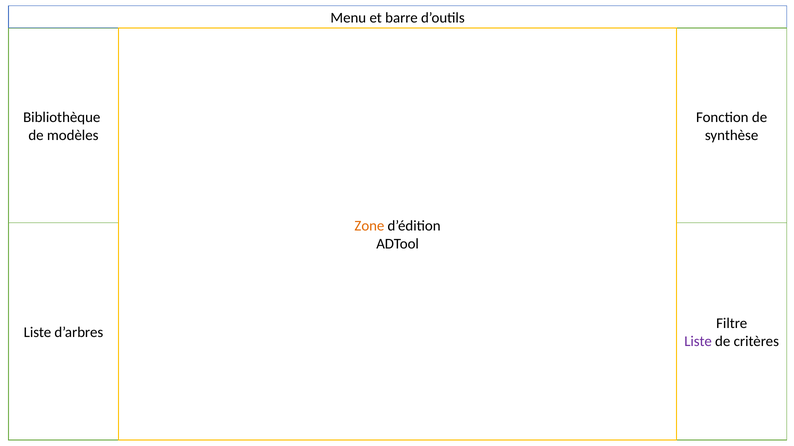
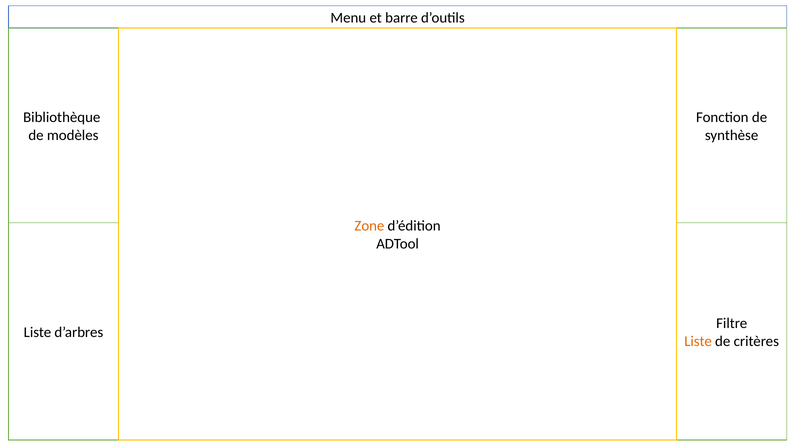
Liste at (698, 342) colour: purple -> orange
